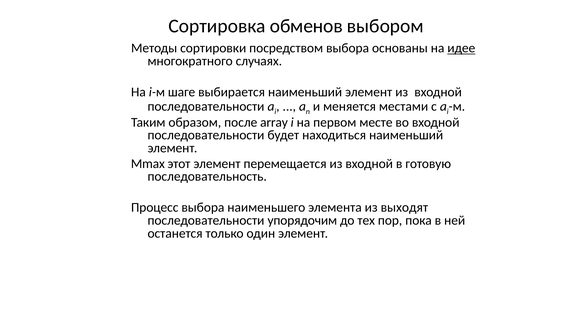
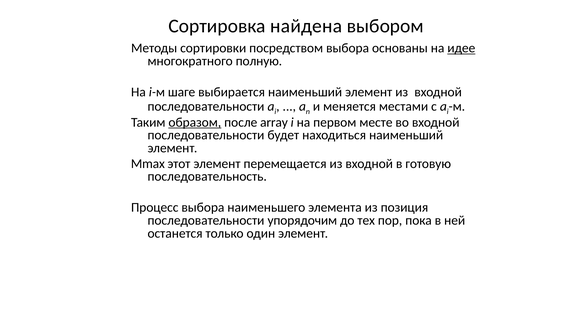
обменов: обменов -> найдена
случаях: случаях -> полную
образом underline: none -> present
выходят: выходят -> позиция
